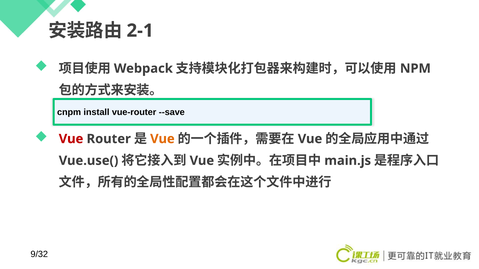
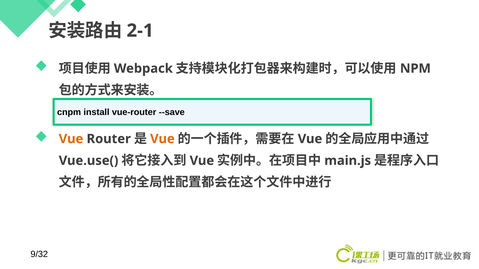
Vue at (71, 139) colour: red -> orange
